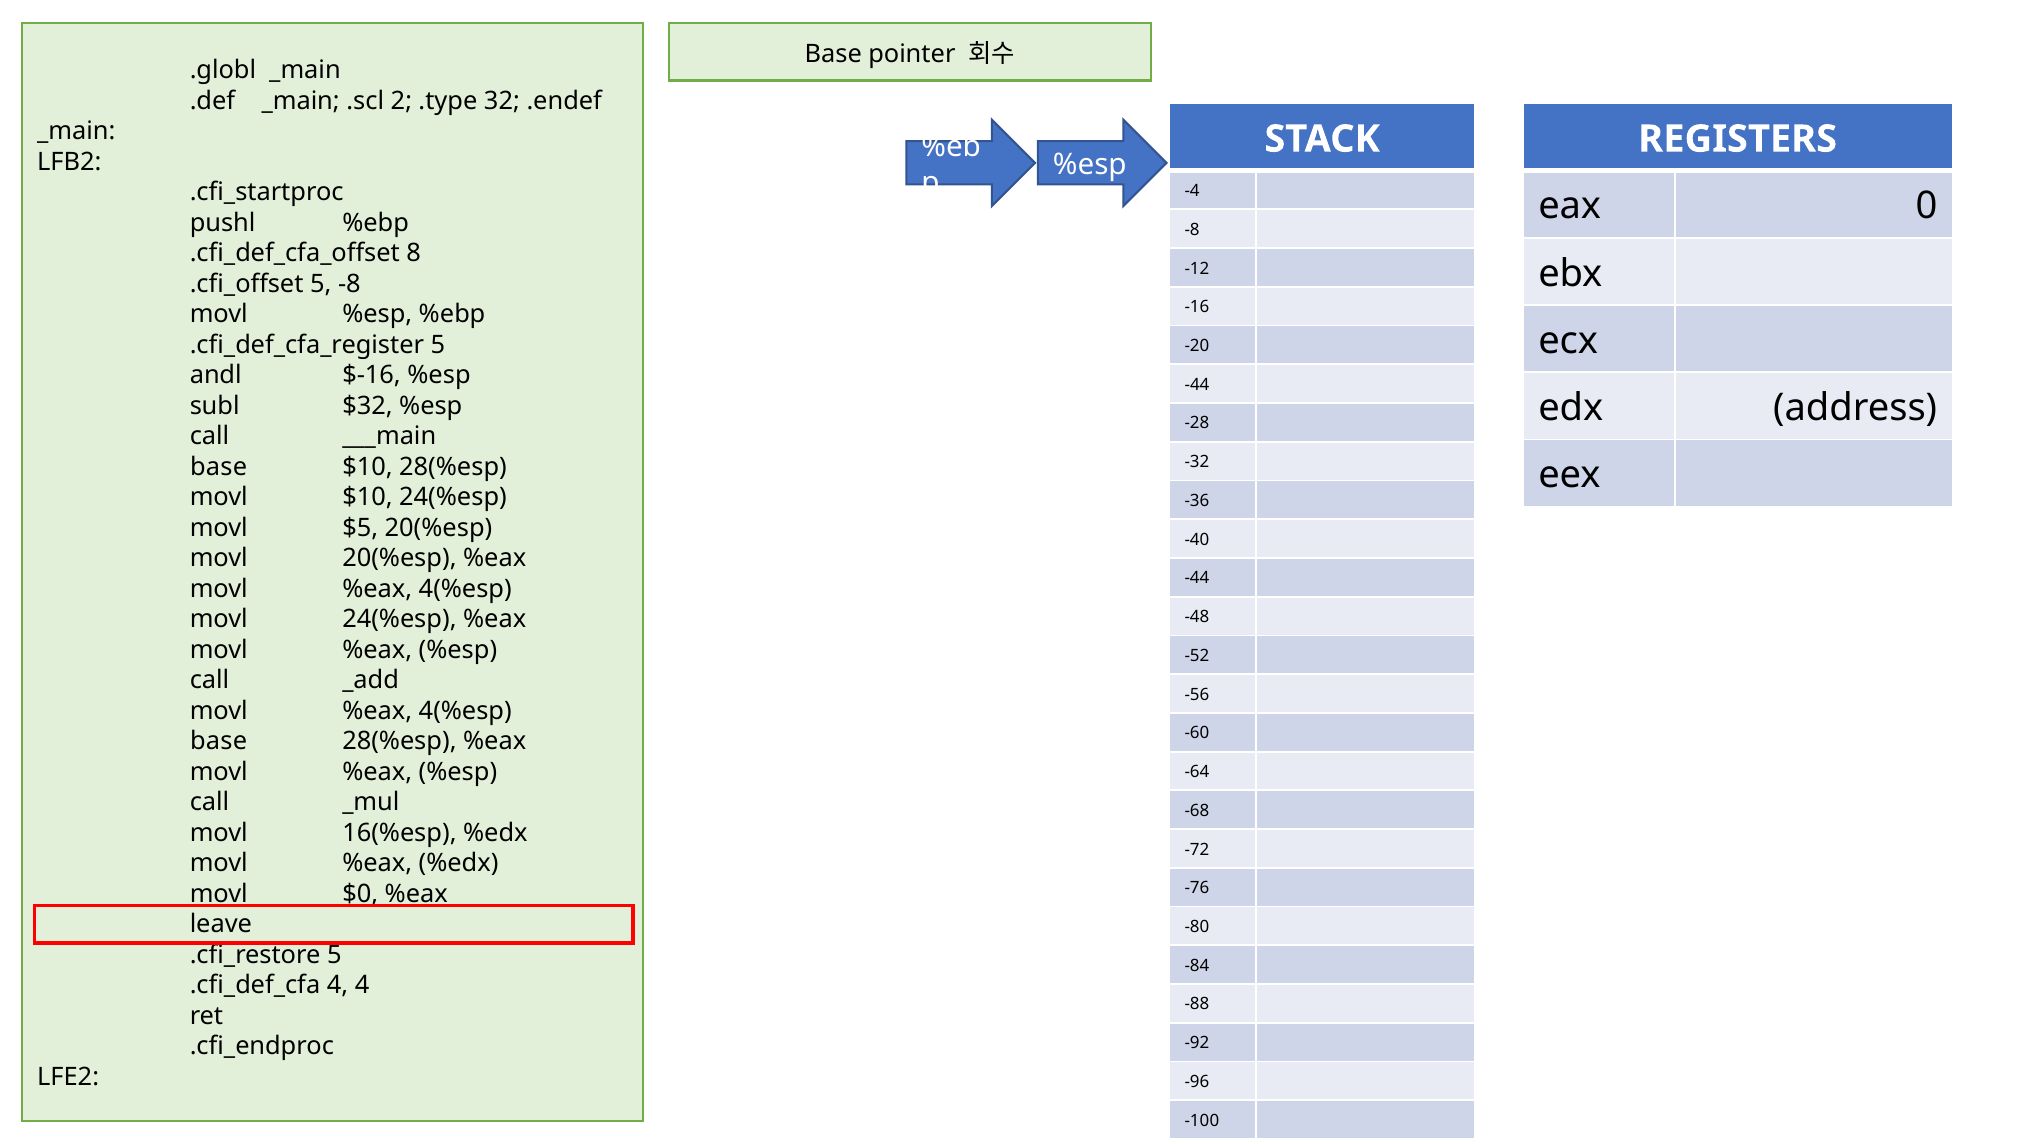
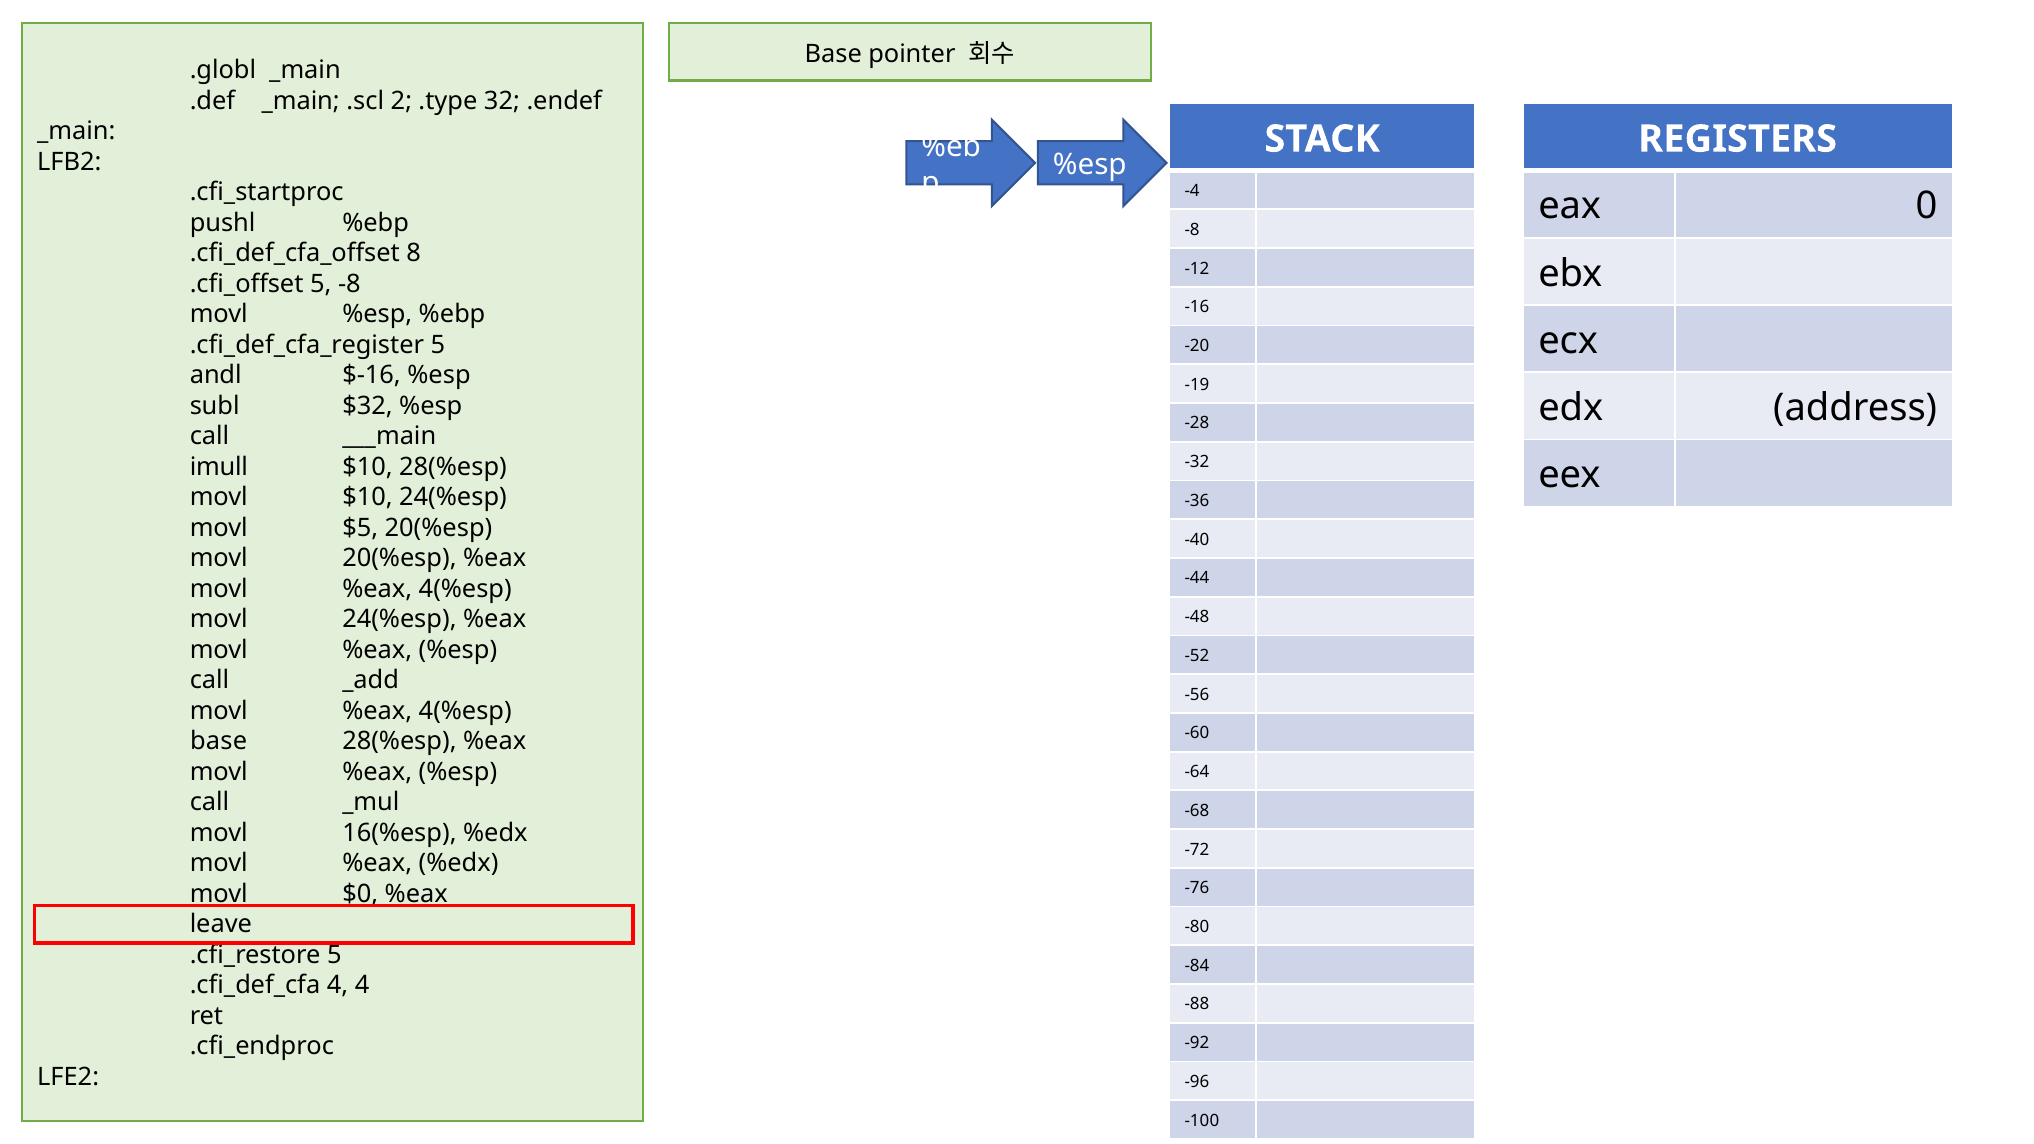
-44 at (1197, 385): -44 -> -19
base at (219, 467): base -> imull
